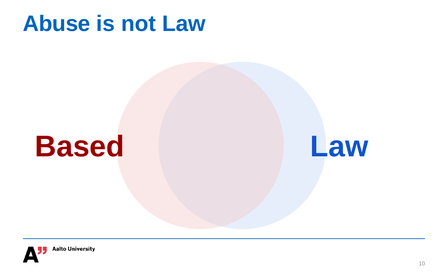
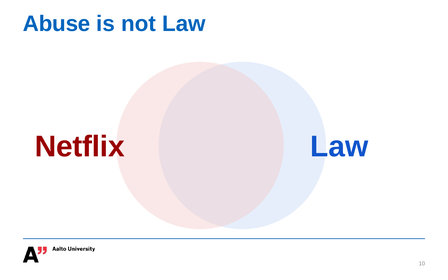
Based: Based -> Netflix
